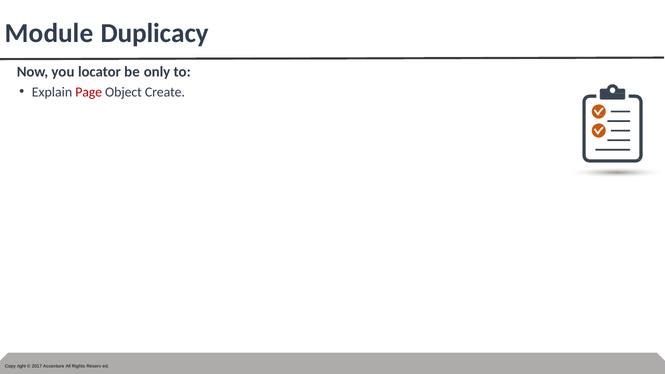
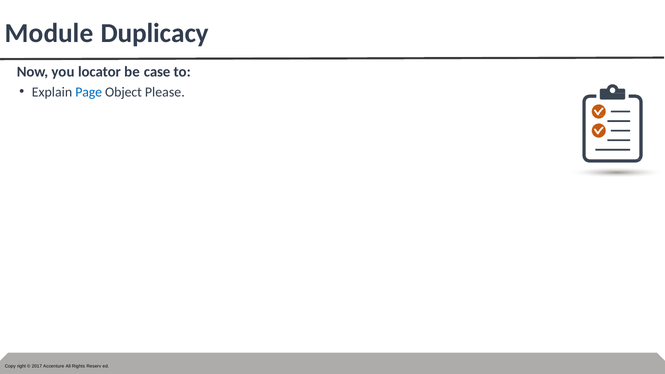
only: only -> case
Page colour: red -> blue
Create: Create -> Please
